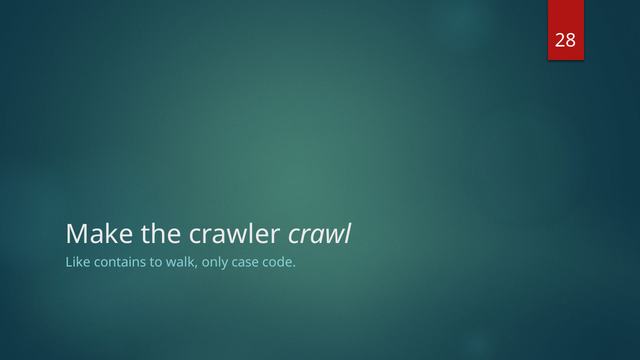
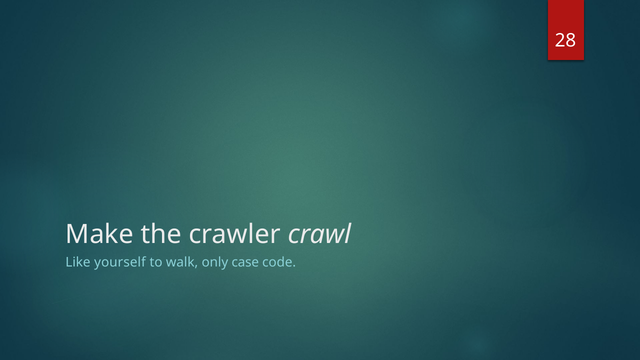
contains: contains -> yourself
